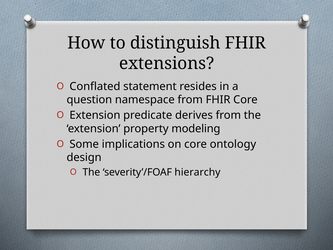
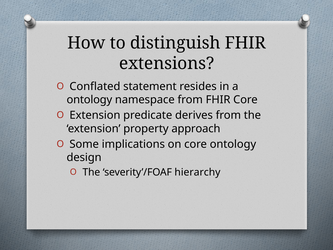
question at (89, 100): question -> ontology
modeling: modeling -> approach
